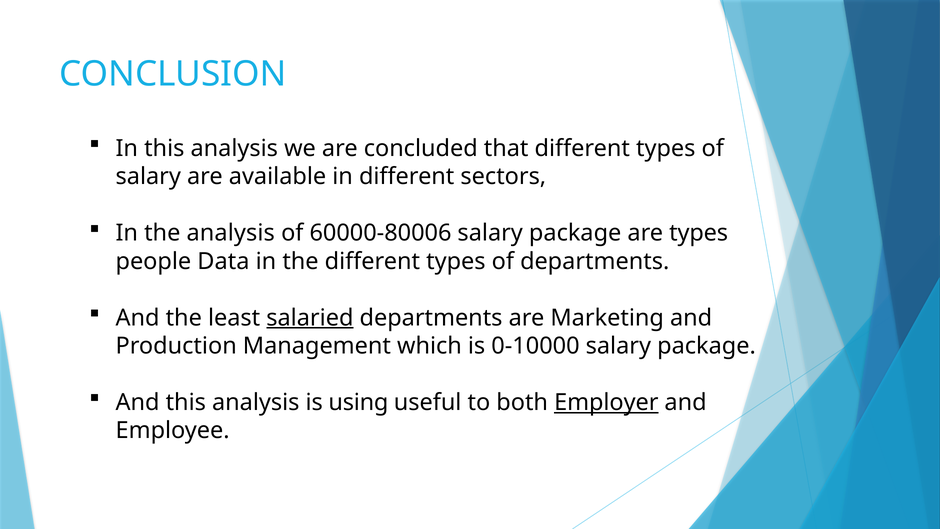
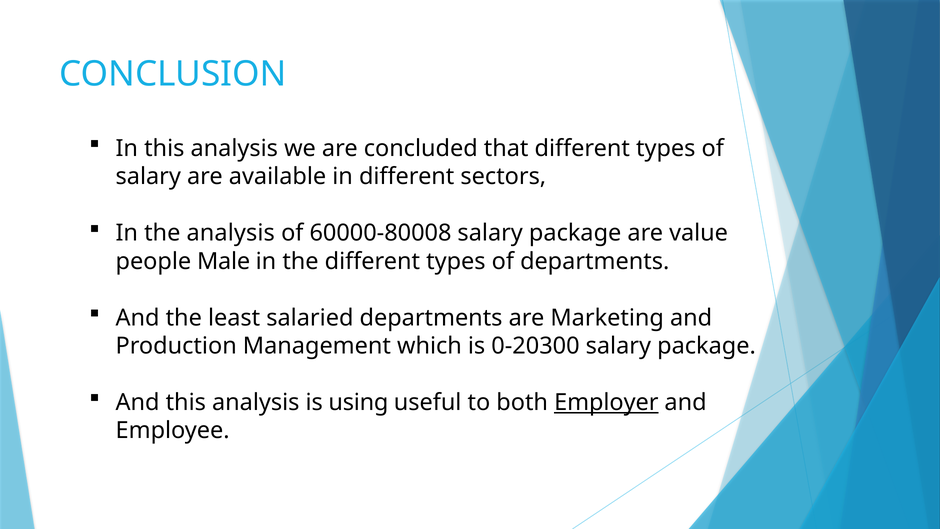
60000-80006: 60000-80006 -> 60000-80008
are types: types -> value
Data: Data -> Male
salaried underline: present -> none
0-10000: 0-10000 -> 0-20300
